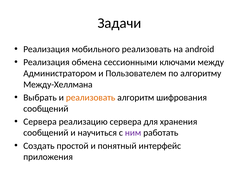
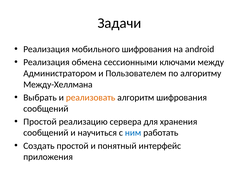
мобильного реализовать: реализовать -> шифрования
Сервера at (40, 122): Сервера -> Простой
ним colour: purple -> blue
